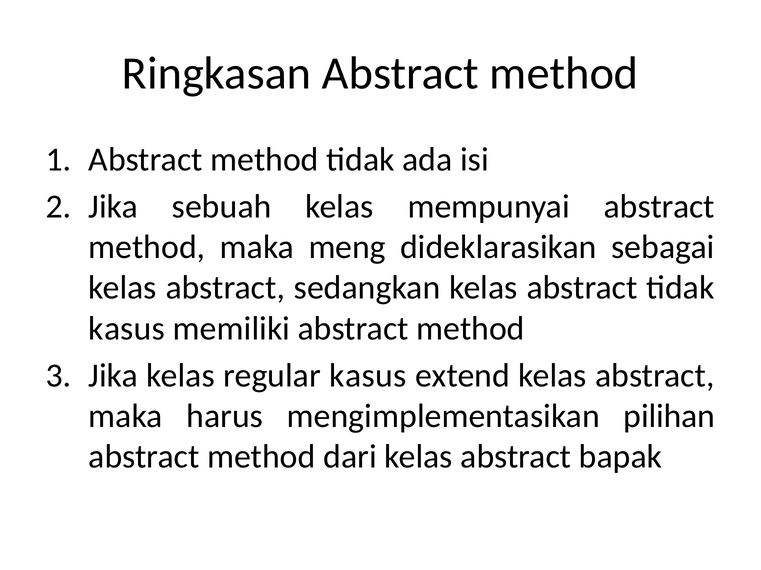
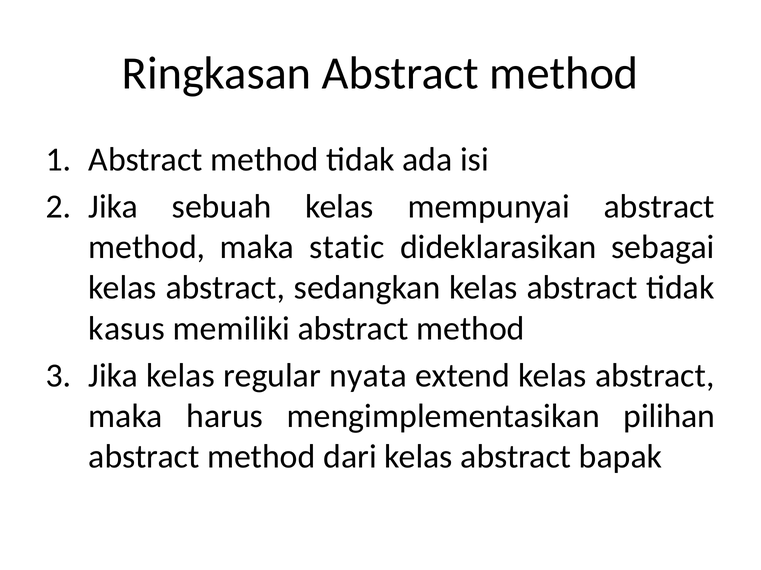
meng: meng -> static
regular kasus: kasus -> nyata
